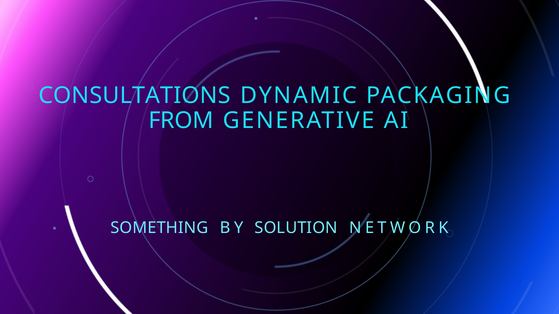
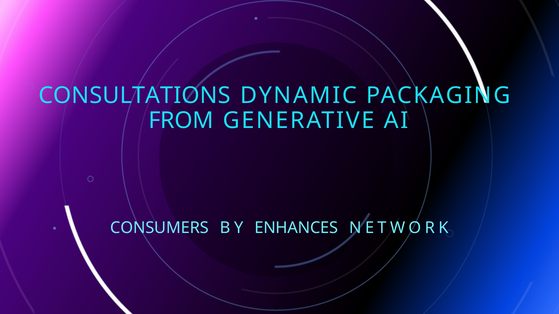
SOMETHING: SOMETHING -> CONSUMERS
SOLUTION: SOLUTION -> ENHANCES
